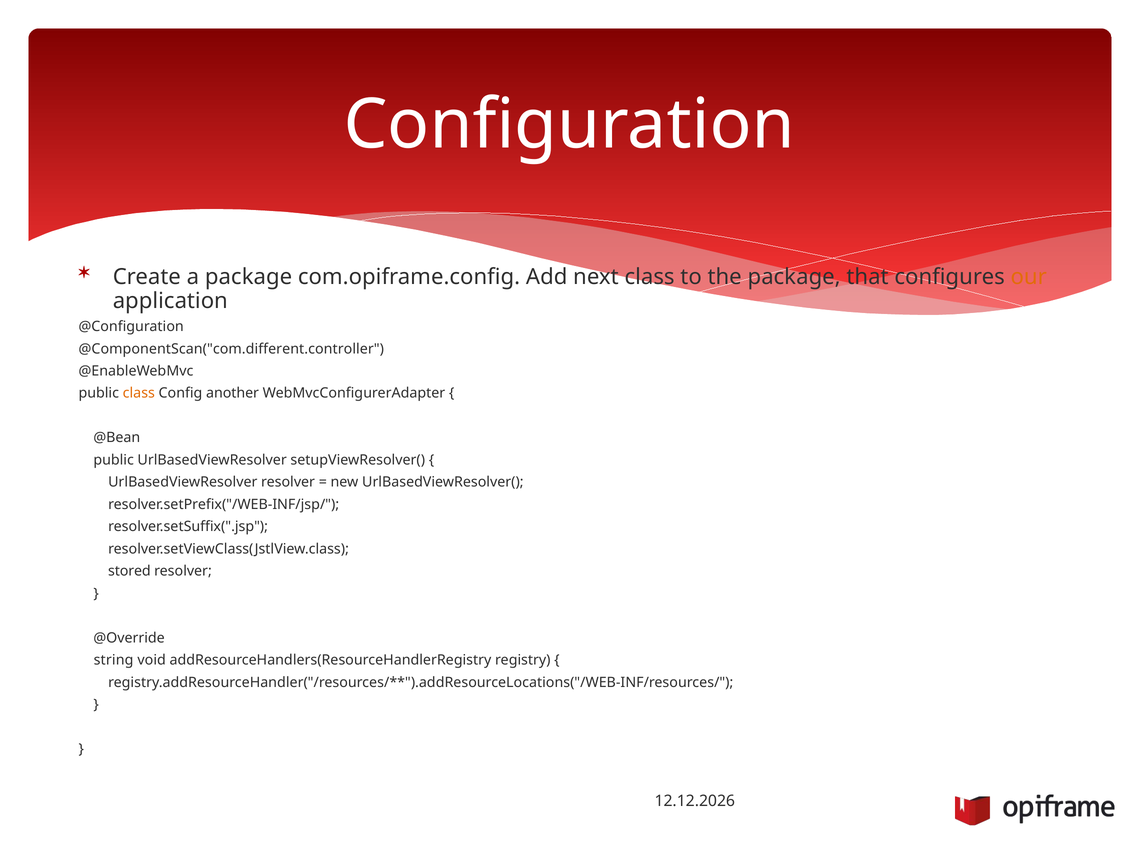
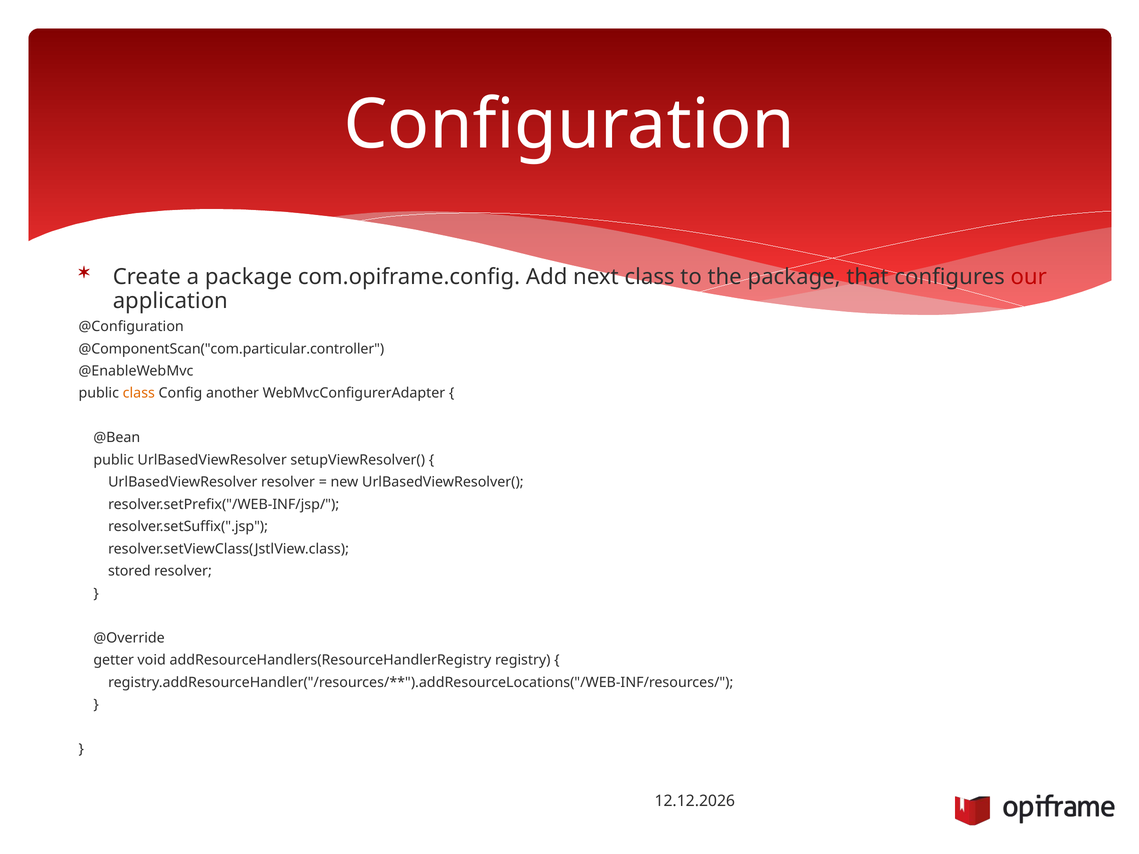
our colour: orange -> red
@ComponentScan("com.different.controller: @ComponentScan("com.different.controller -> @ComponentScan("com.particular.controller
string: string -> getter
